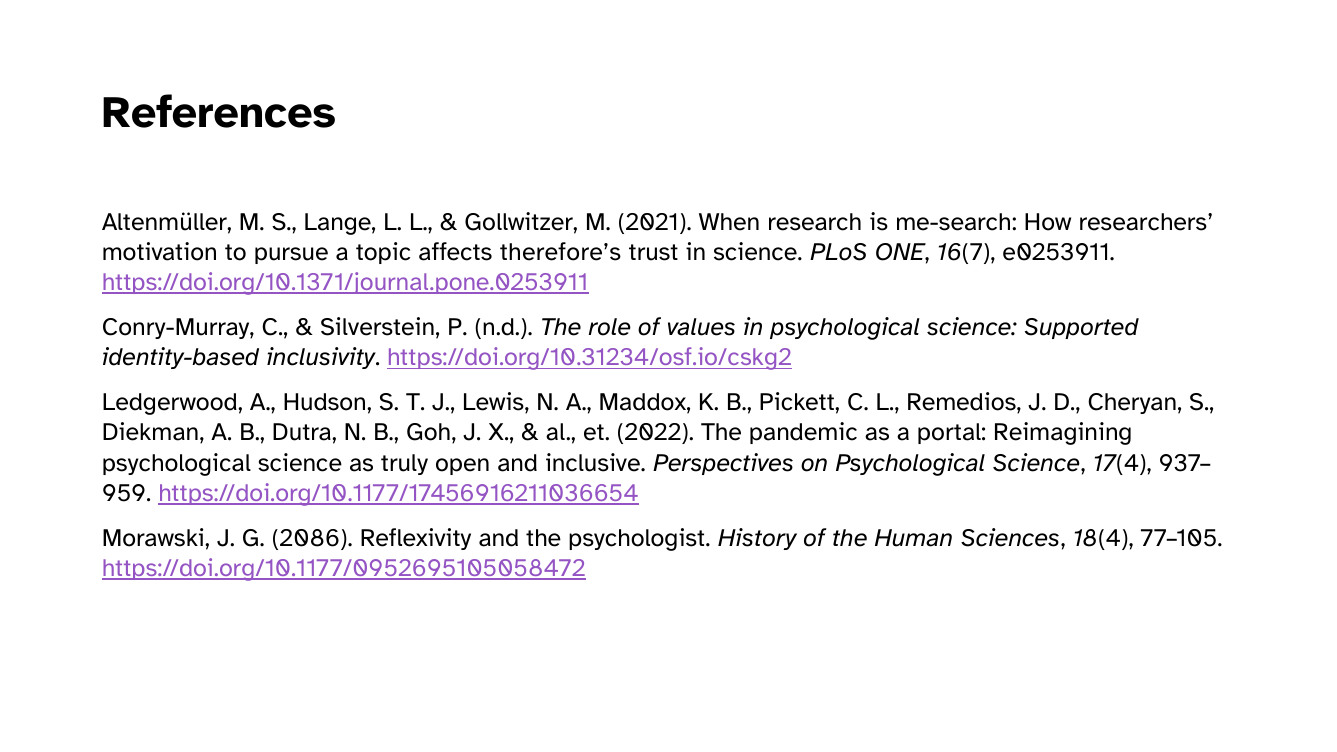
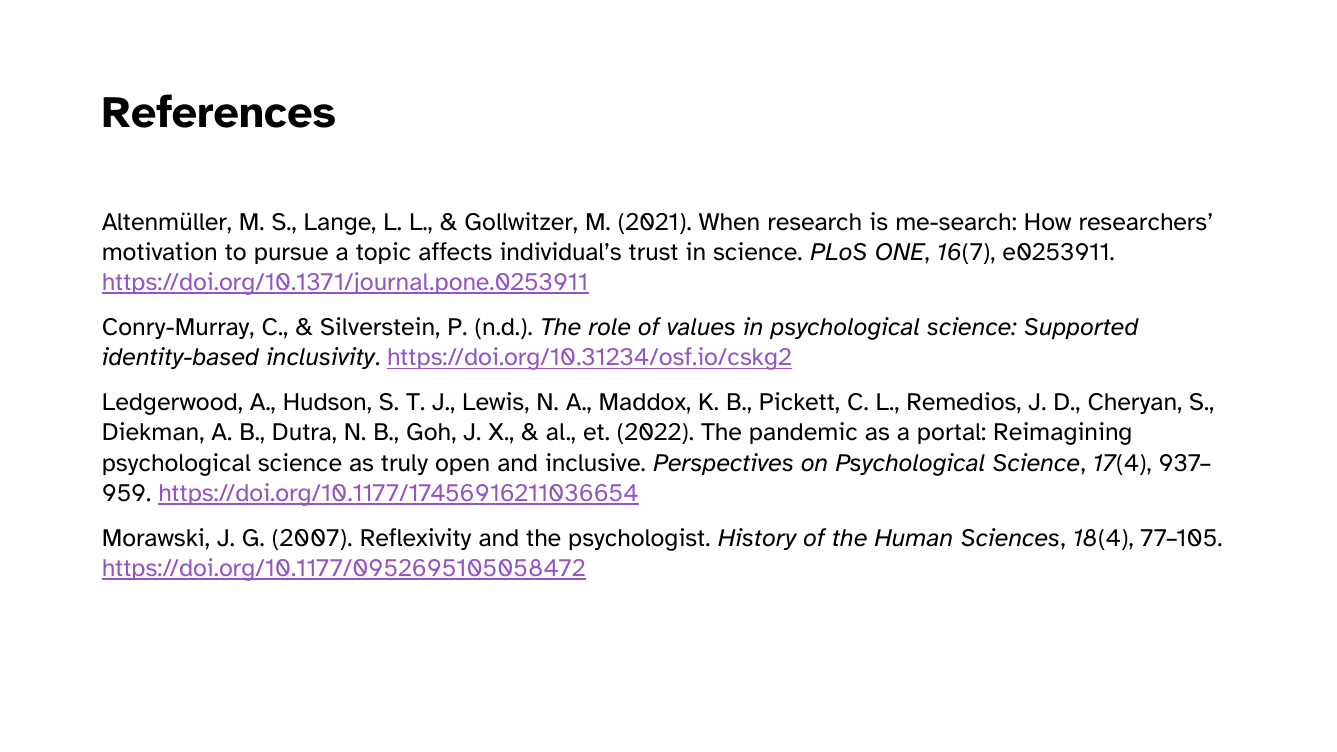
therefore’s: therefore’s -> individual’s
2086: 2086 -> 2007
